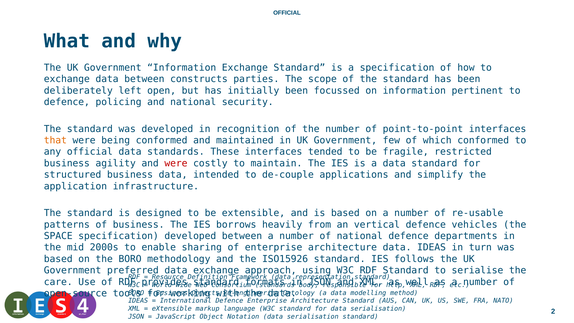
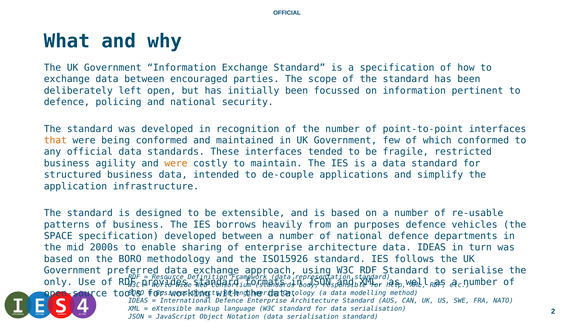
constructs: constructs -> encouraged
were at (176, 163) colour: red -> orange
vertical: vertical -> purposes
care: care -> only
